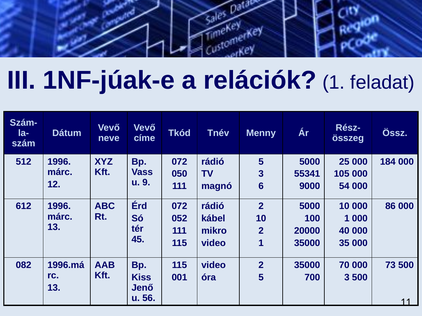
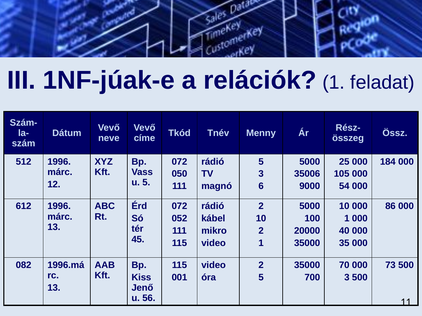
55341: 55341 -> 35006
u 9: 9 -> 5
